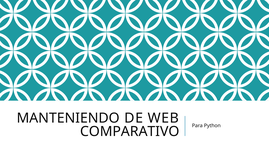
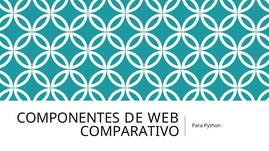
MANTENIENDO: MANTENIENDO -> COMPONENTES
